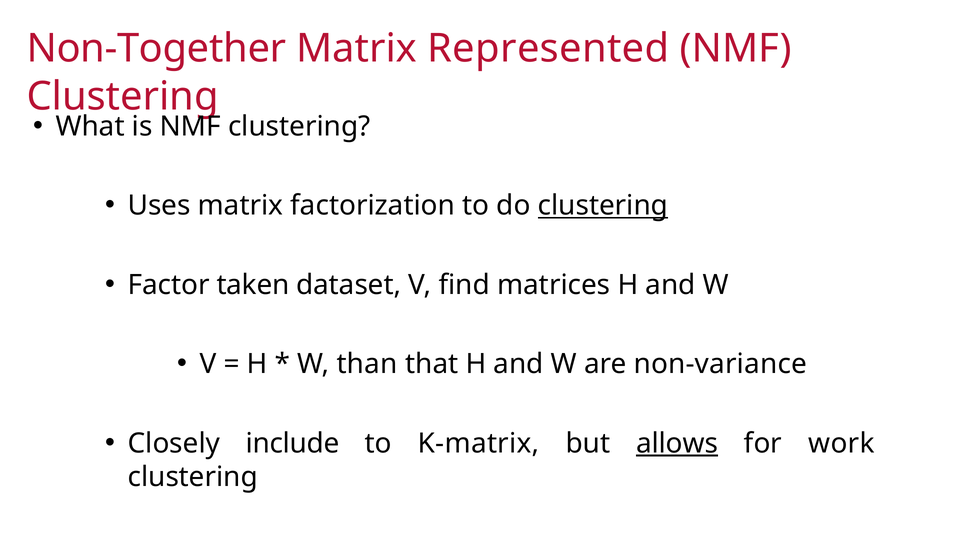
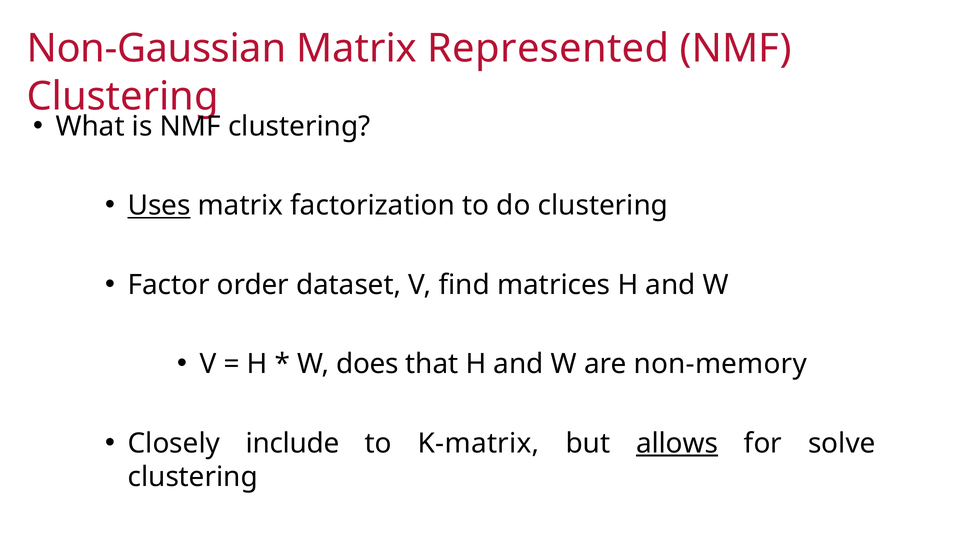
Non-Together: Non-Together -> Non-Gaussian
Uses underline: none -> present
clustering at (603, 205) underline: present -> none
taken: taken -> order
than: than -> does
non-variance: non-variance -> non-memory
work: work -> solve
